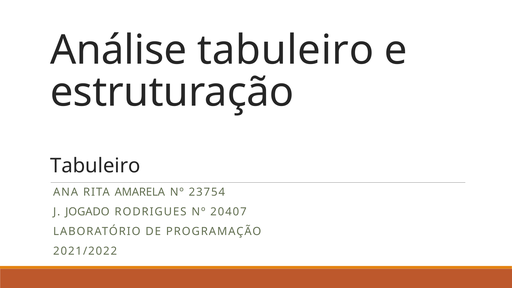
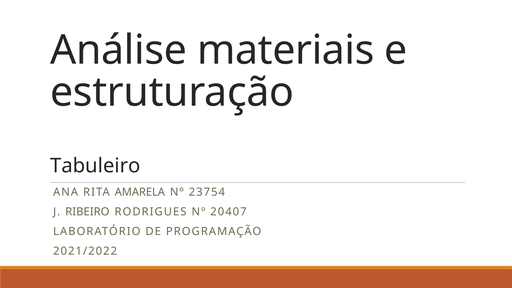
Análise tabuleiro: tabuleiro -> materiais
JOGADO: JOGADO -> RIBEIRO
